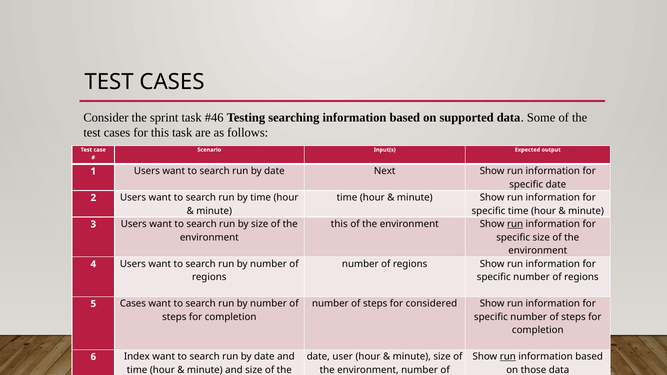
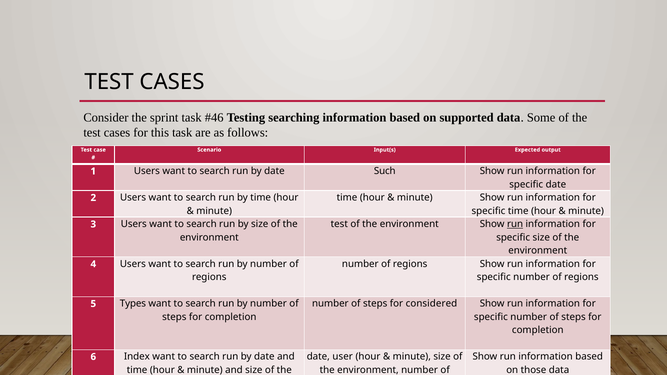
Next: Next -> Such
this at (339, 224): this -> test
5 Cases: Cases -> Types
run at (508, 357) underline: present -> none
